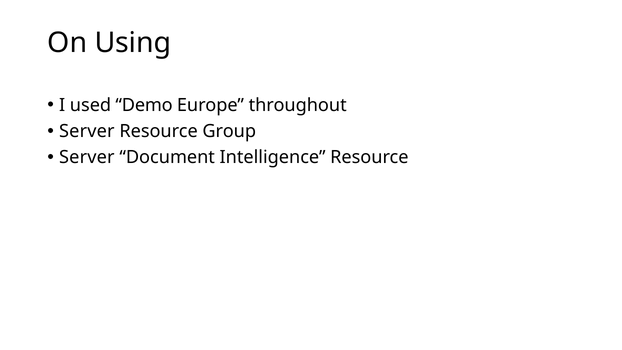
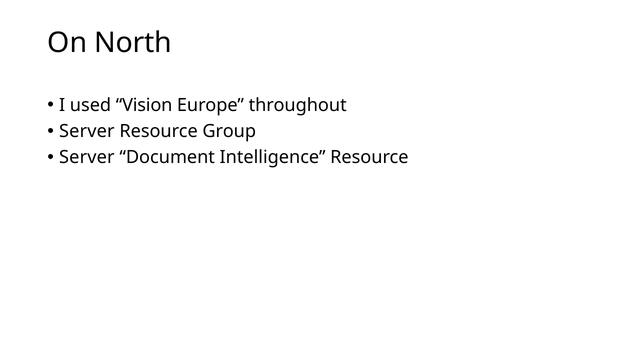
Using: Using -> North
Demo: Demo -> Vision
